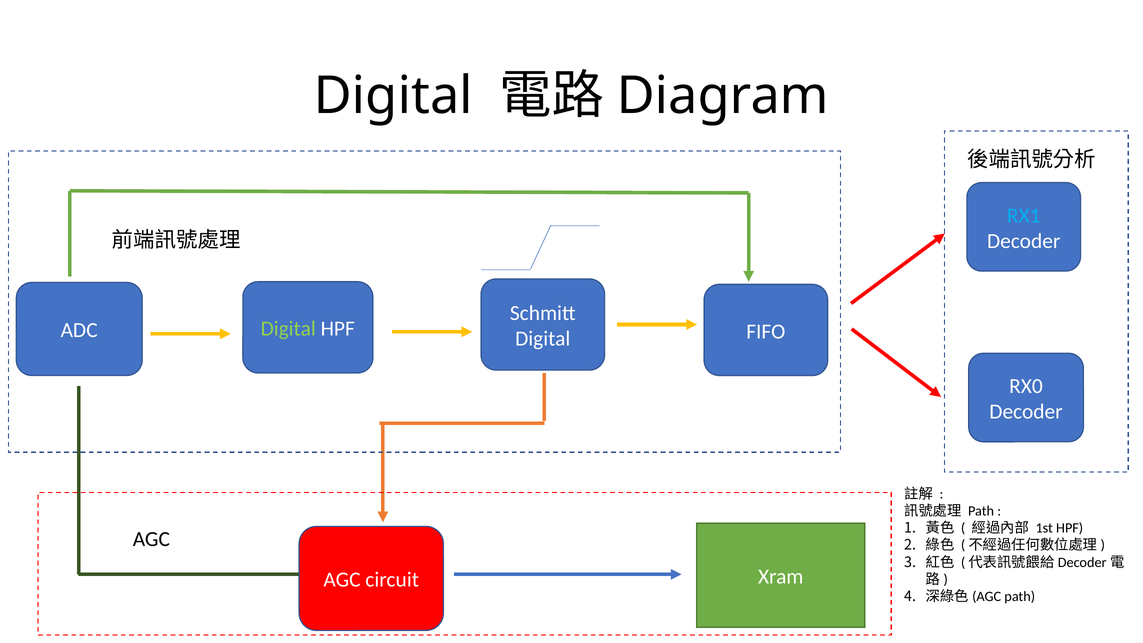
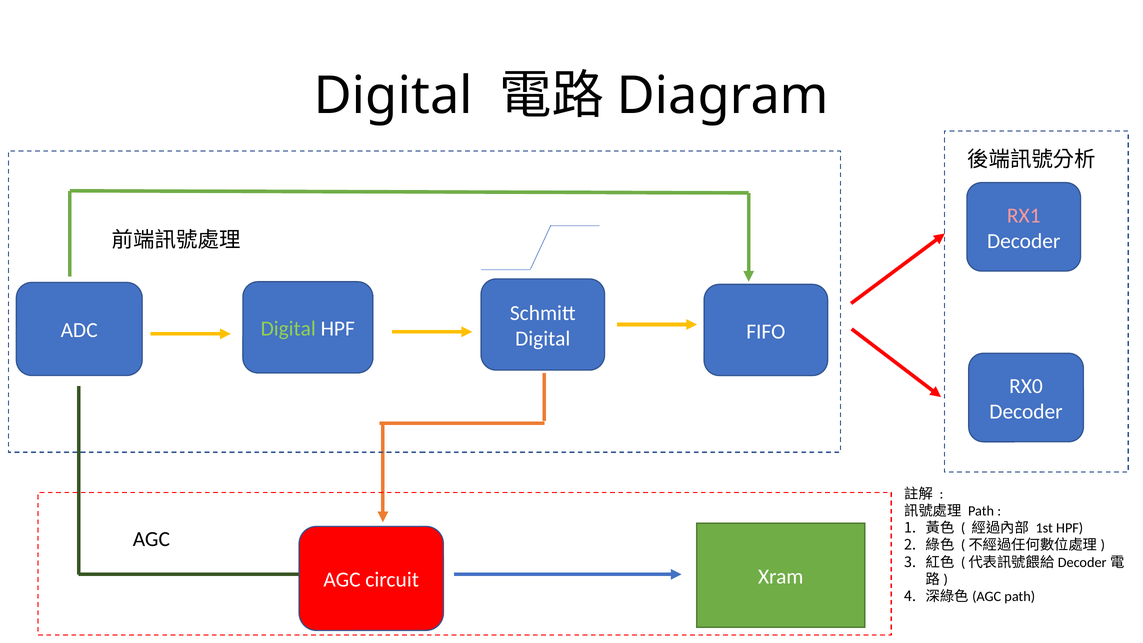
RX1 colour: light blue -> pink
